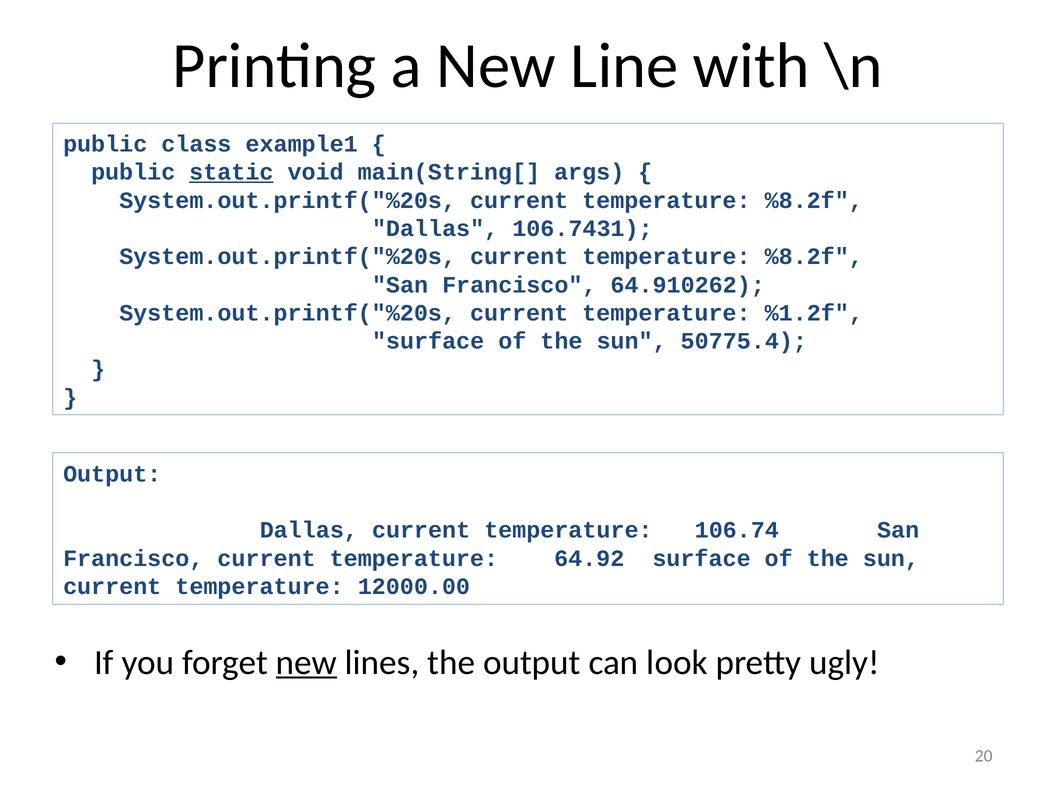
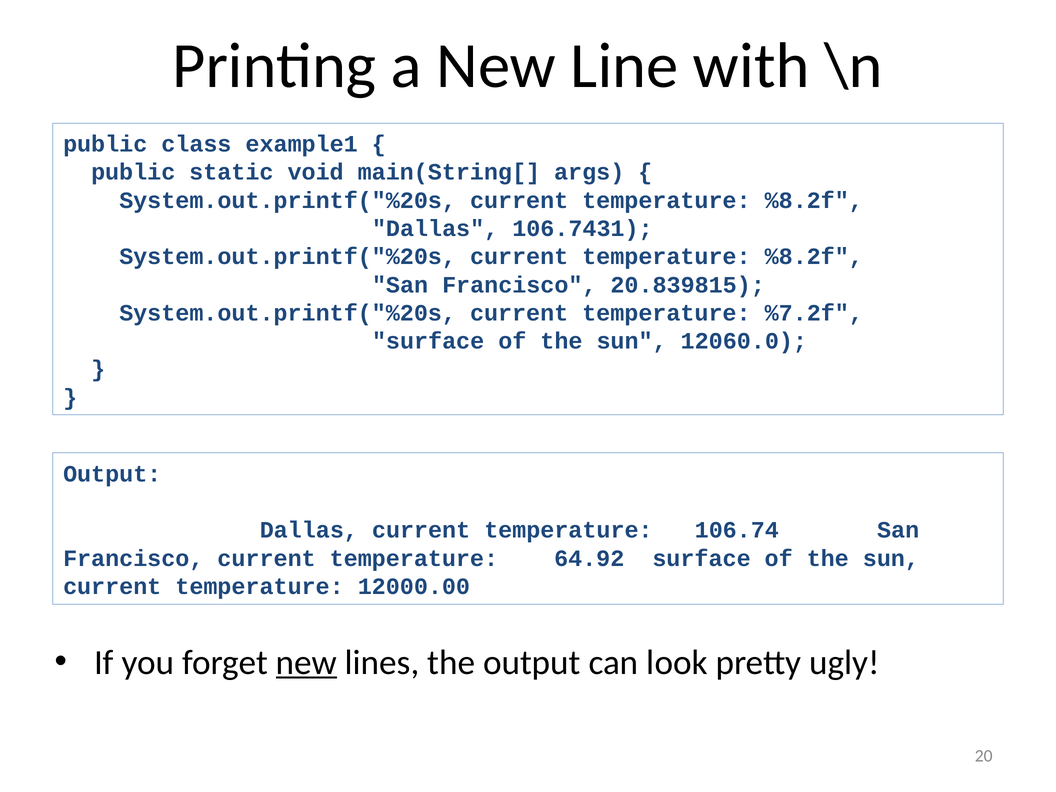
static underline: present -> none
64.910262: 64.910262 -> 20.839815
%1.2f: %1.2f -> %7.2f
50775.4: 50775.4 -> 12060.0
